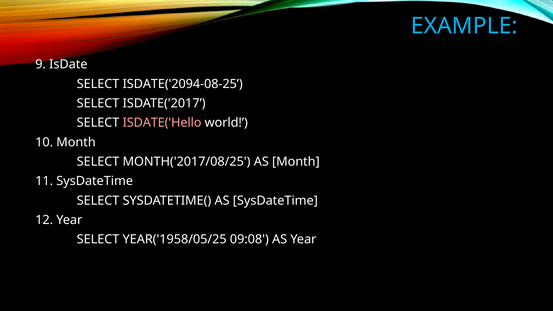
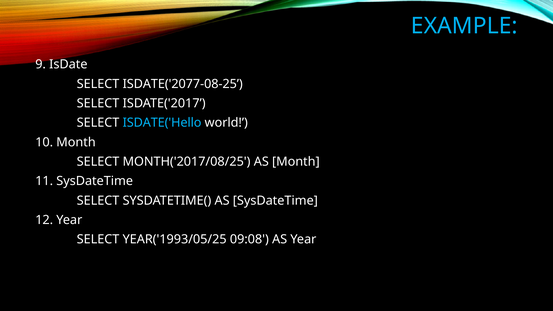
ISDATE('2094-08-25: ISDATE('2094-08-25 -> ISDATE('2077-08-25
ISDATE('Hello colour: pink -> light blue
YEAR('1958/05/25: YEAR('1958/05/25 -> YEAR('1993/05/25
